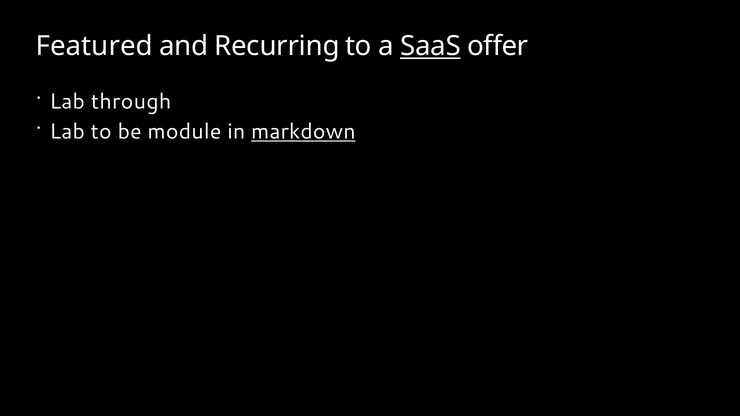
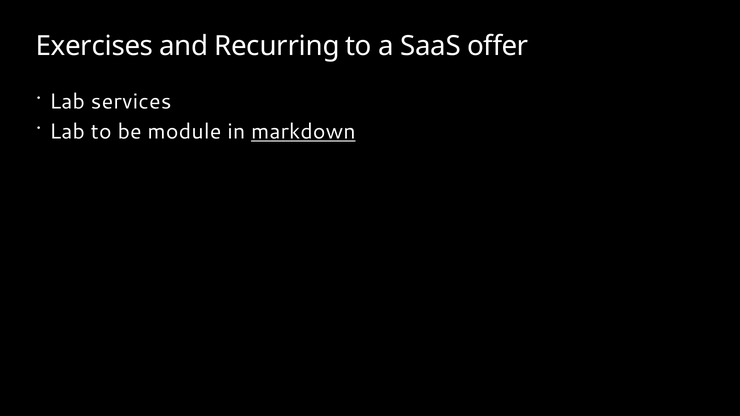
Featured: Featured -> Exercises
SaaS underline: present -> none
through: through -> services
